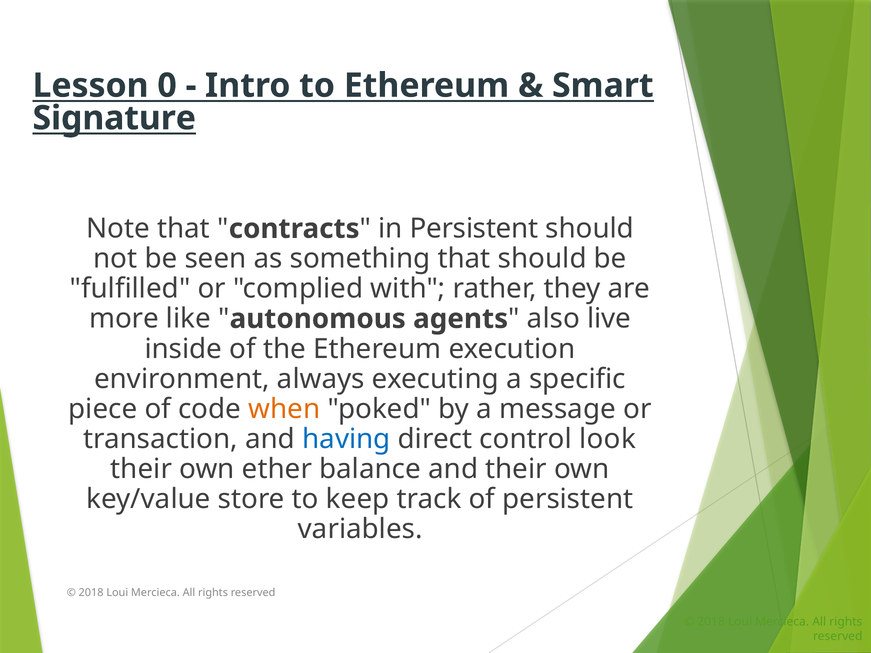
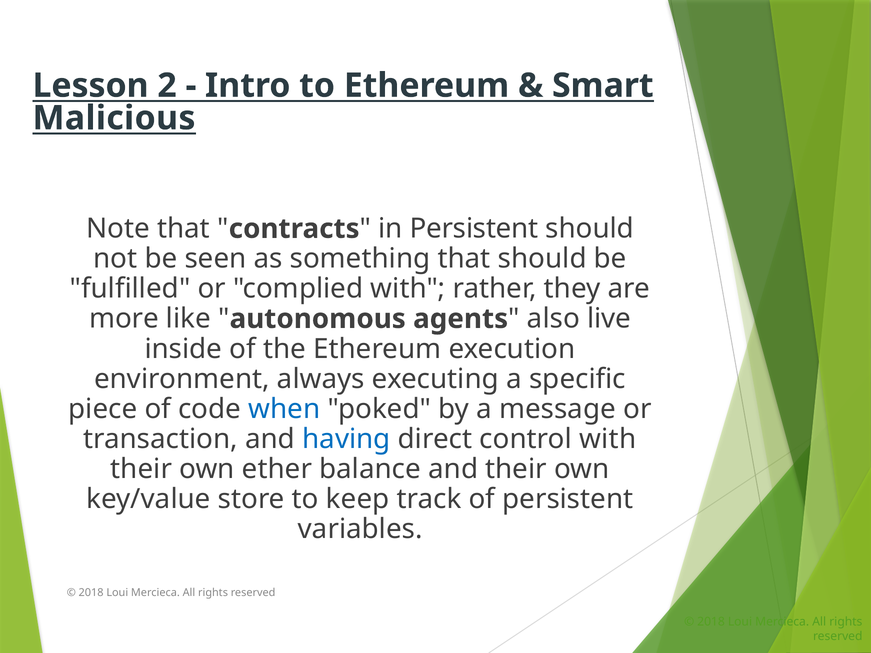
0: 0 -> 2
Signature: Signature -> Malicious
when colour: orange -> blue
control look: look -> with
